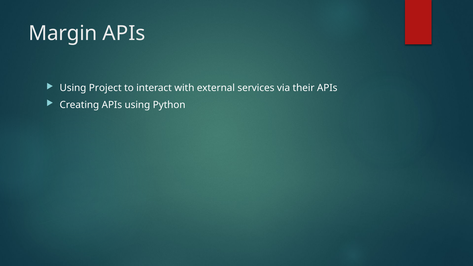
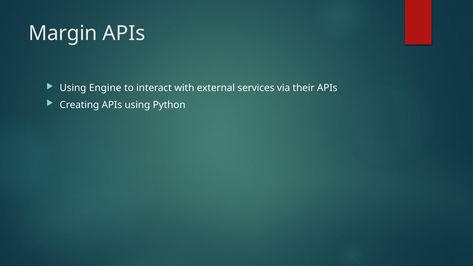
Project: Project -> Engine
